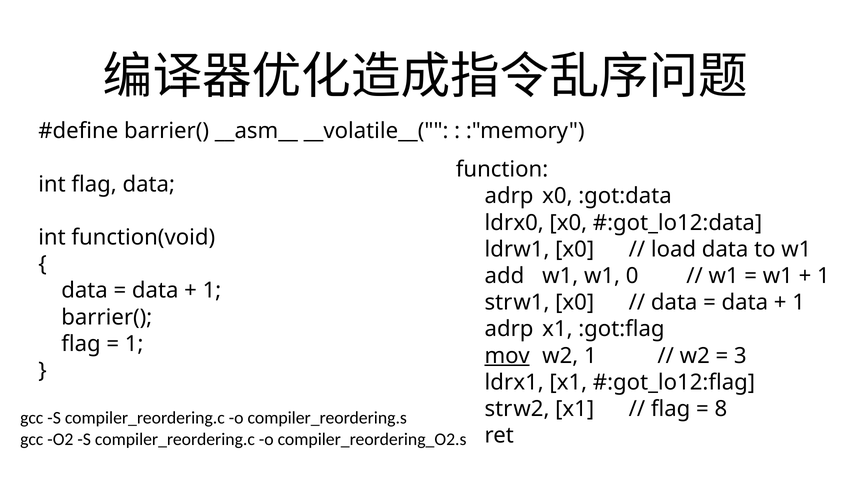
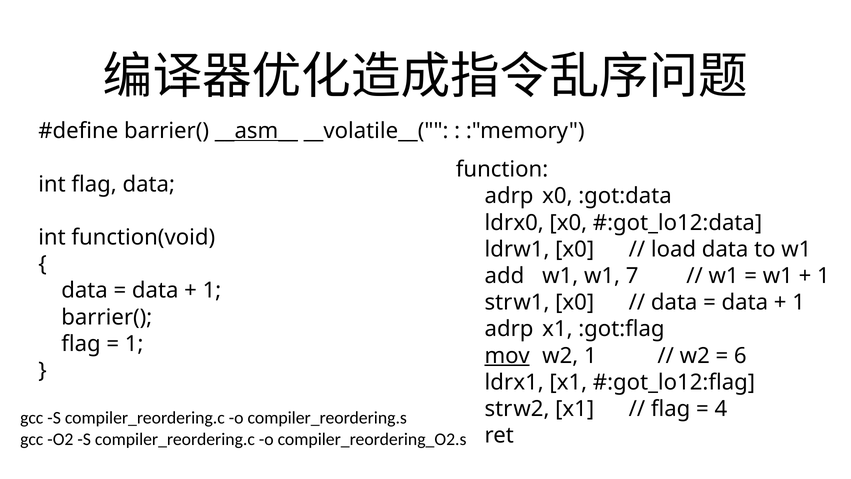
__asm__ underline: none -> present
0: 0 -> 7
3: 3 -> 6
8: 8 -> 4
